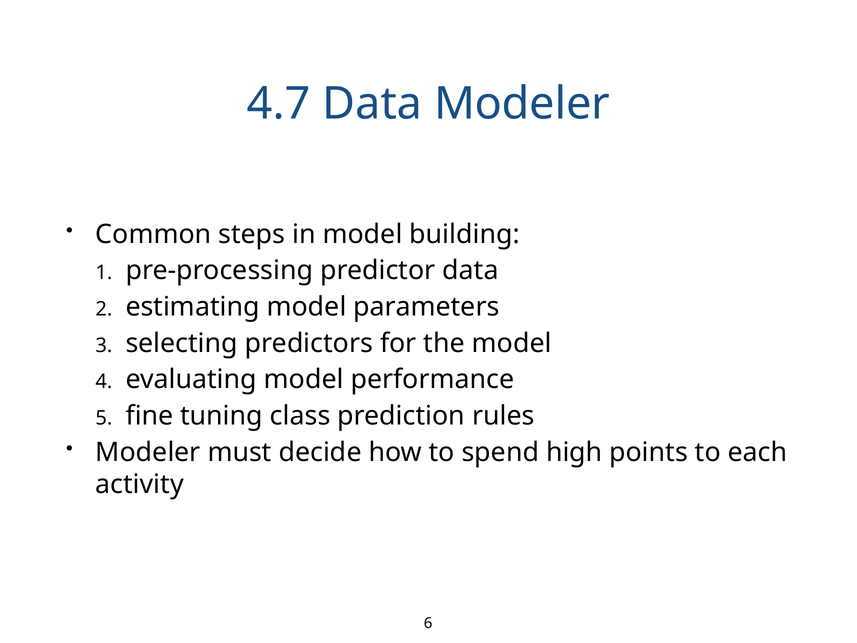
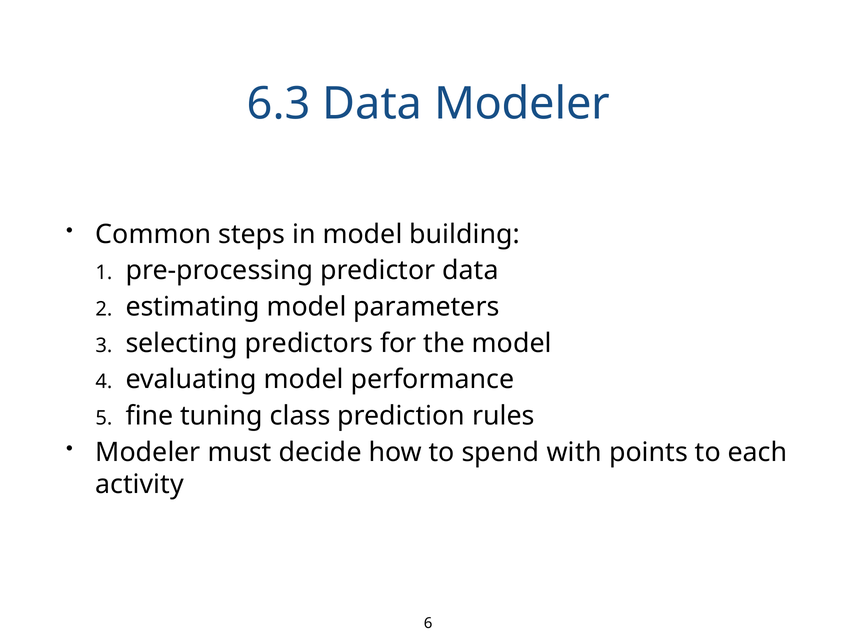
4.7: 4.7 -> 6.3
high: high -> with
